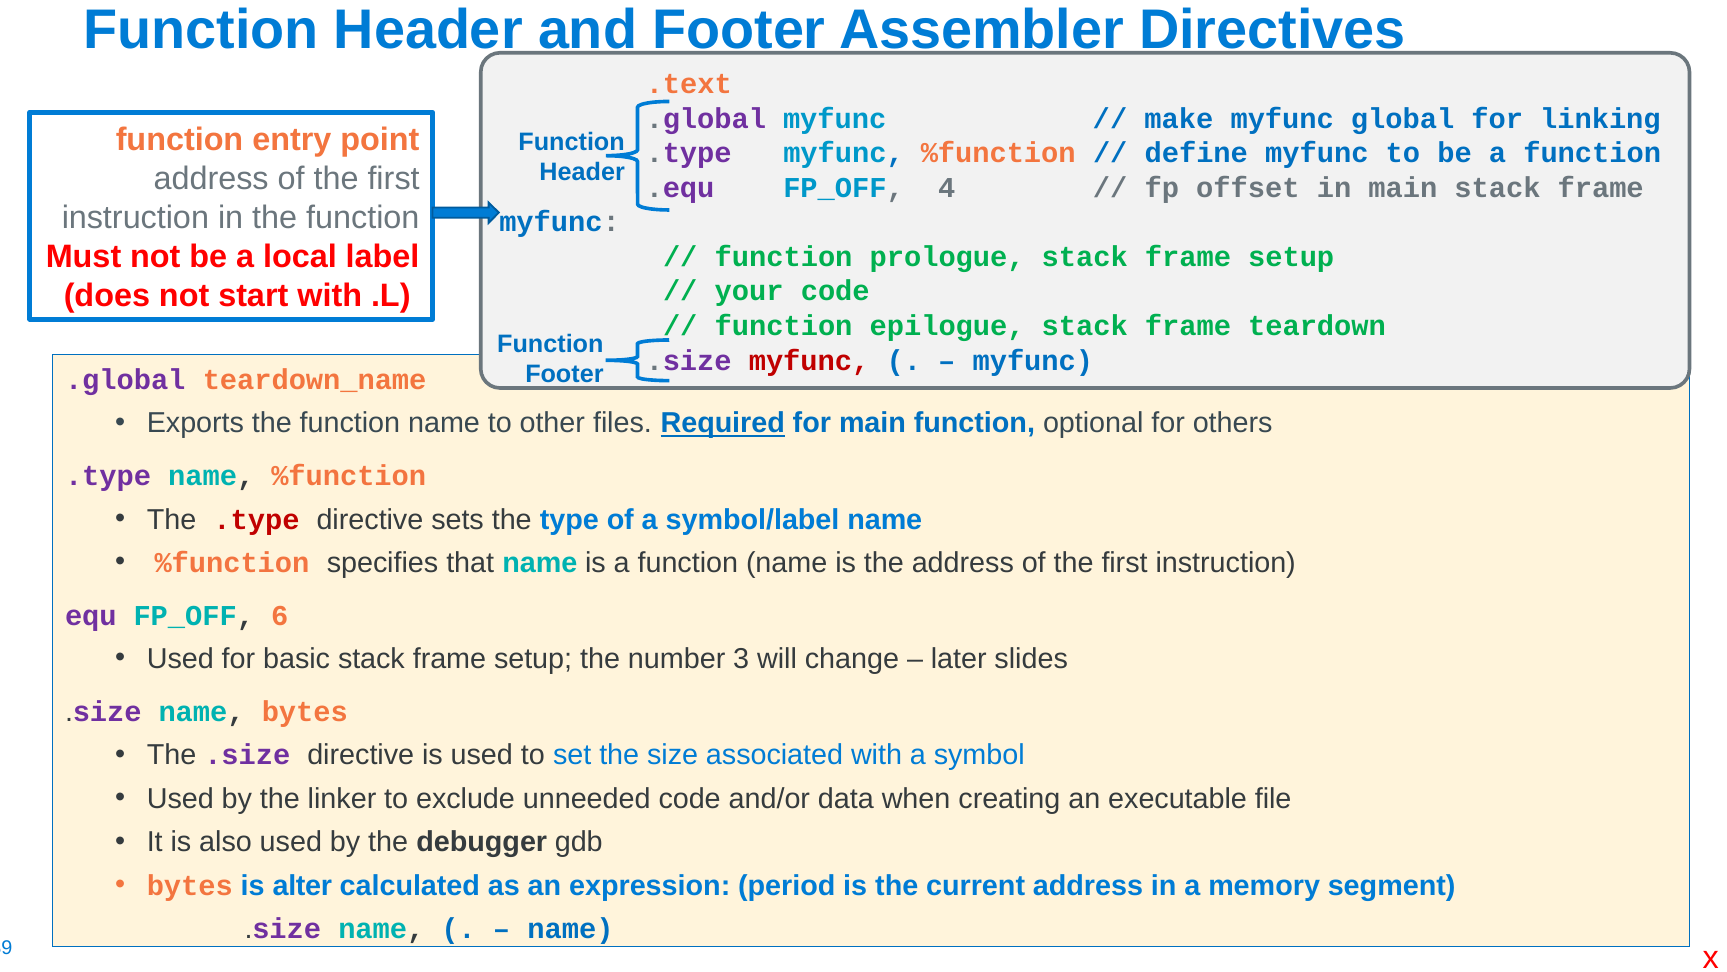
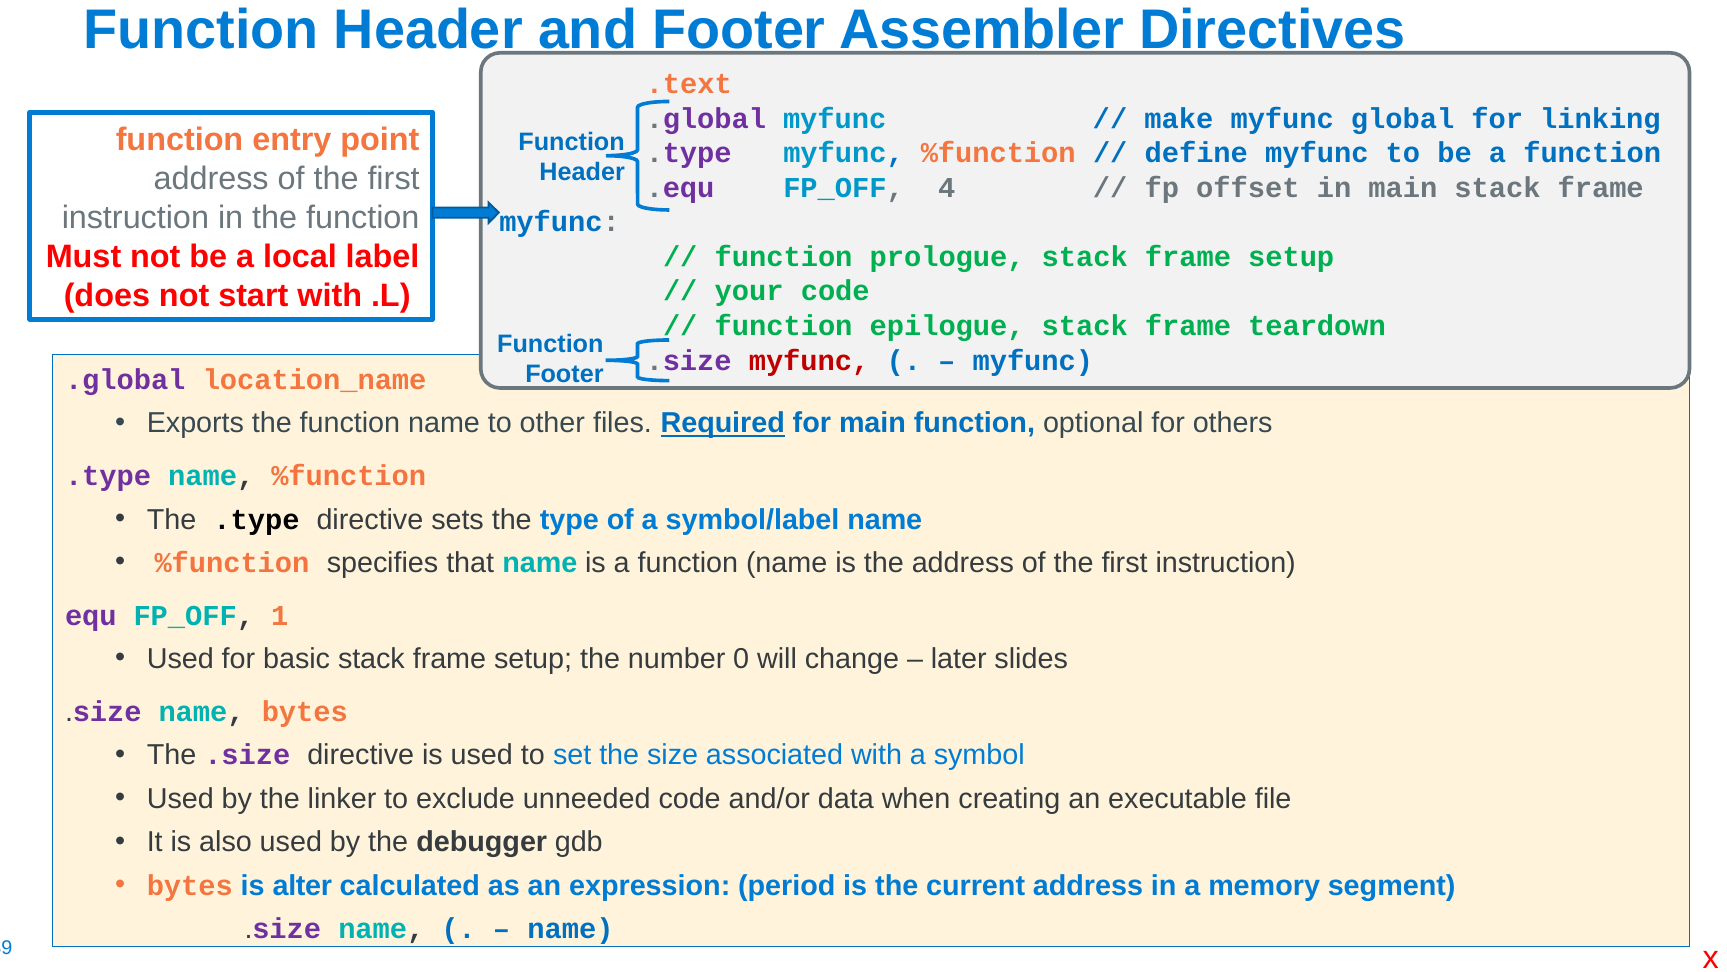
teardown_name: teardown_name -> location_name
.type at (256, 519) colour: red -> black
6: 6 -> 1
3: 3 -> 0
